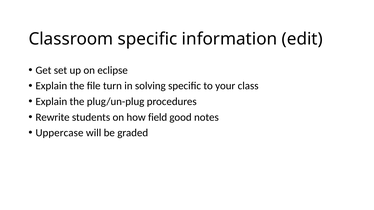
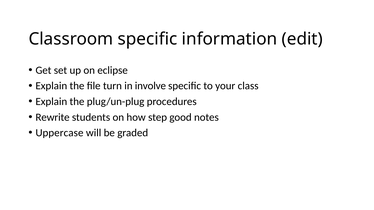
solving: solving -> involve
field: field -> step
